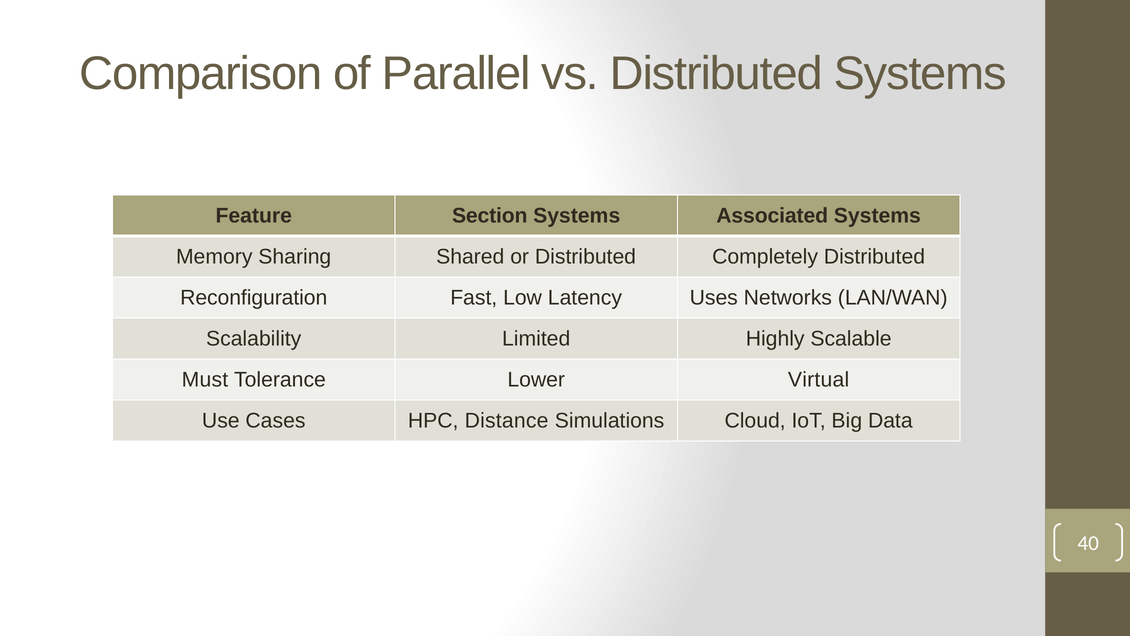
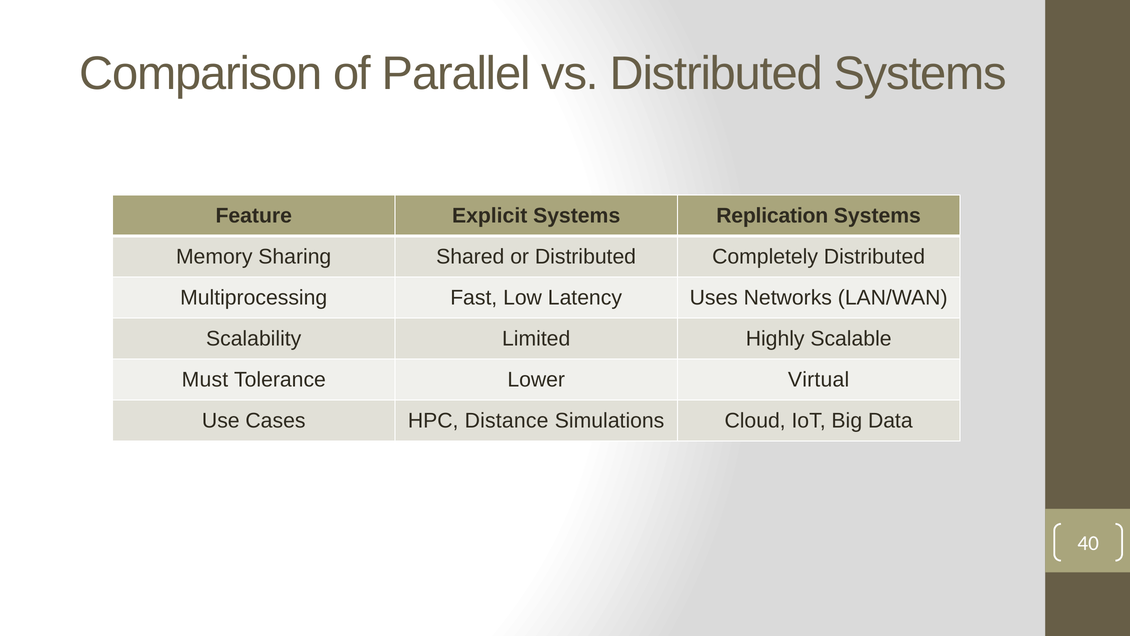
Section: Section -> Explicit
Associated: Associated -> Replication
Reconfiguration: Reconfiguration -> Multiprocessing
